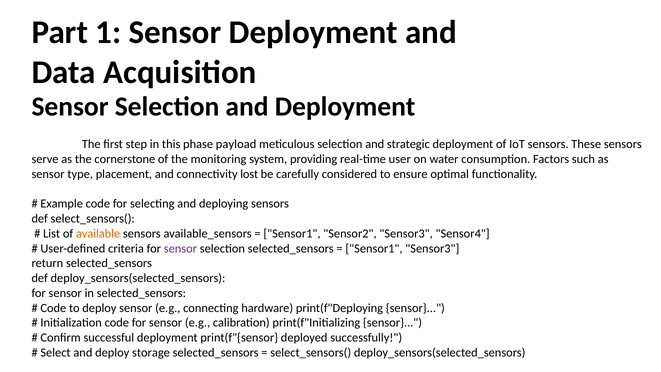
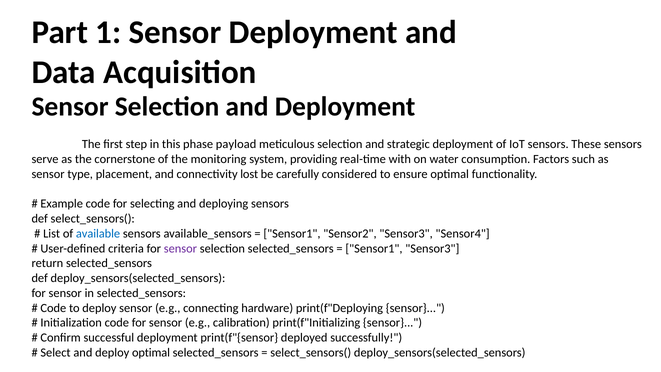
user: user -> with
available colour: orange -> blue
deploy storage: storage -> optimal
